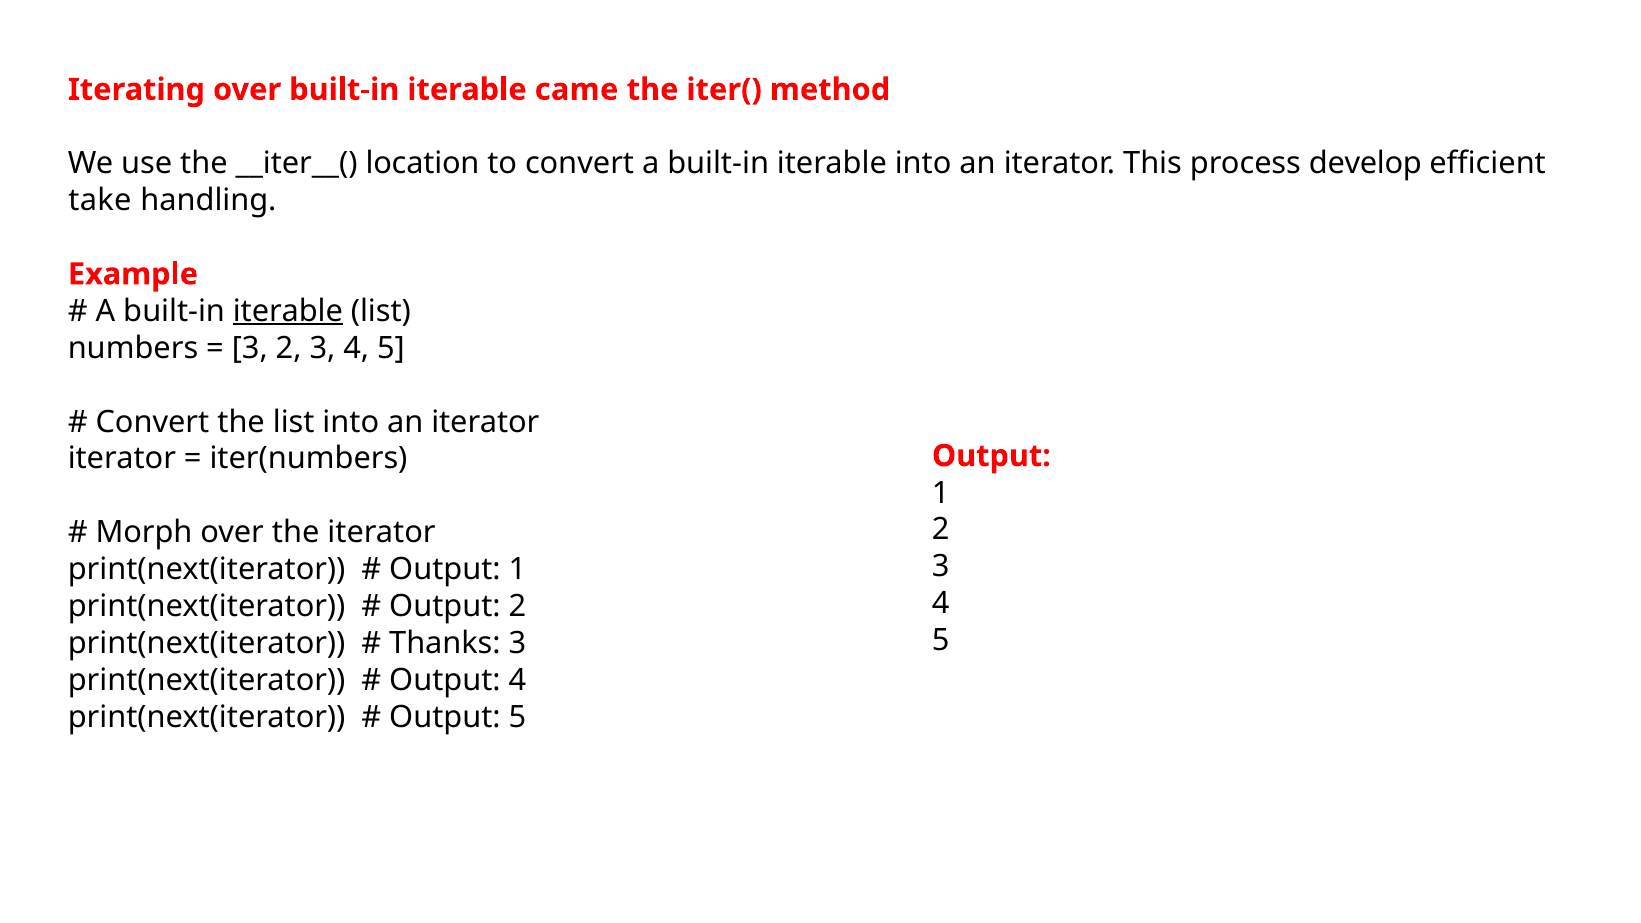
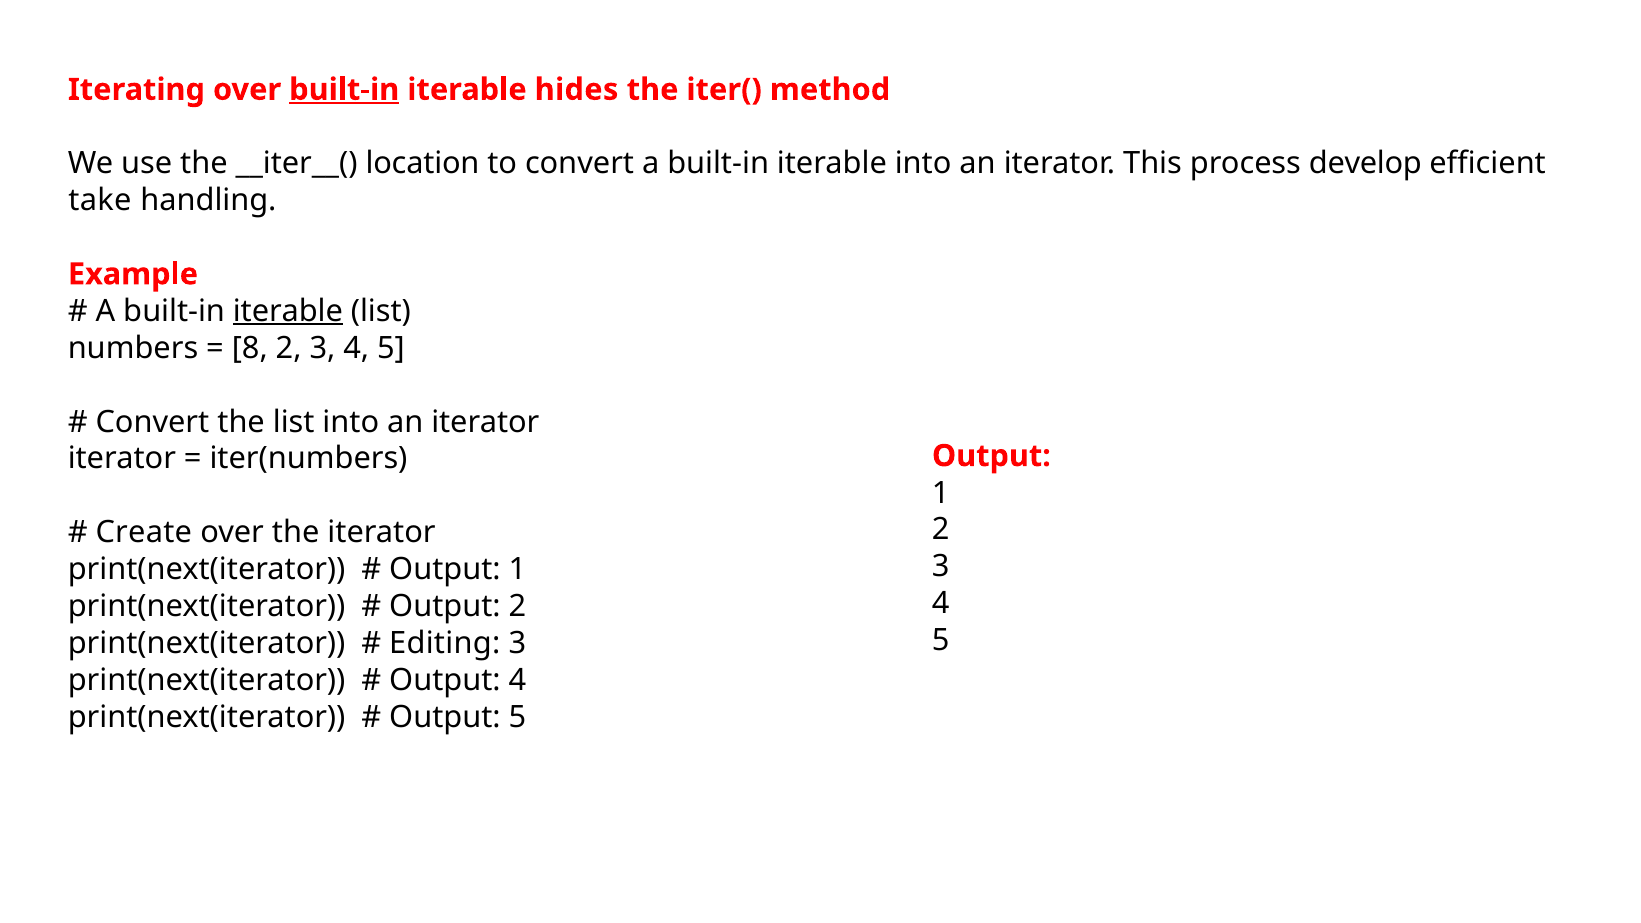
built-in at (344, 90) underline: none -> present
came: came -> hides
3 at (250, 348): 3 -> 8
Morph: Morph -> Create
Thanks: Thanks -> Editing
